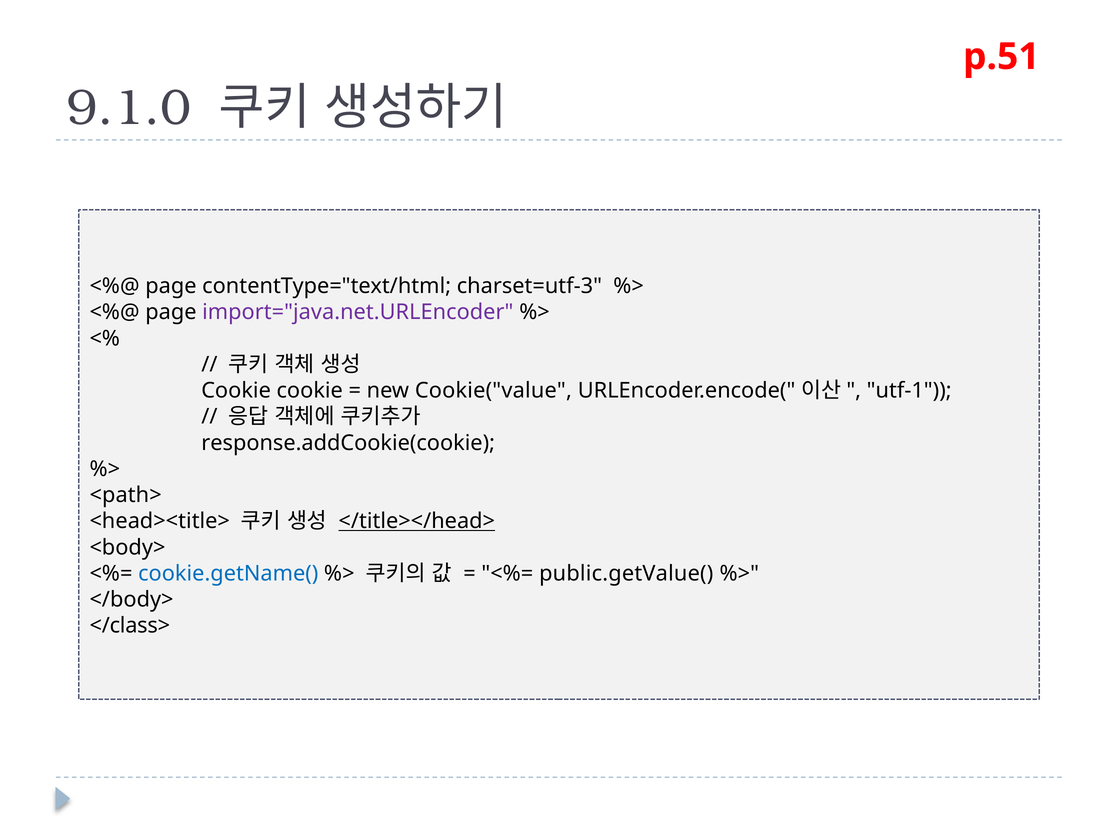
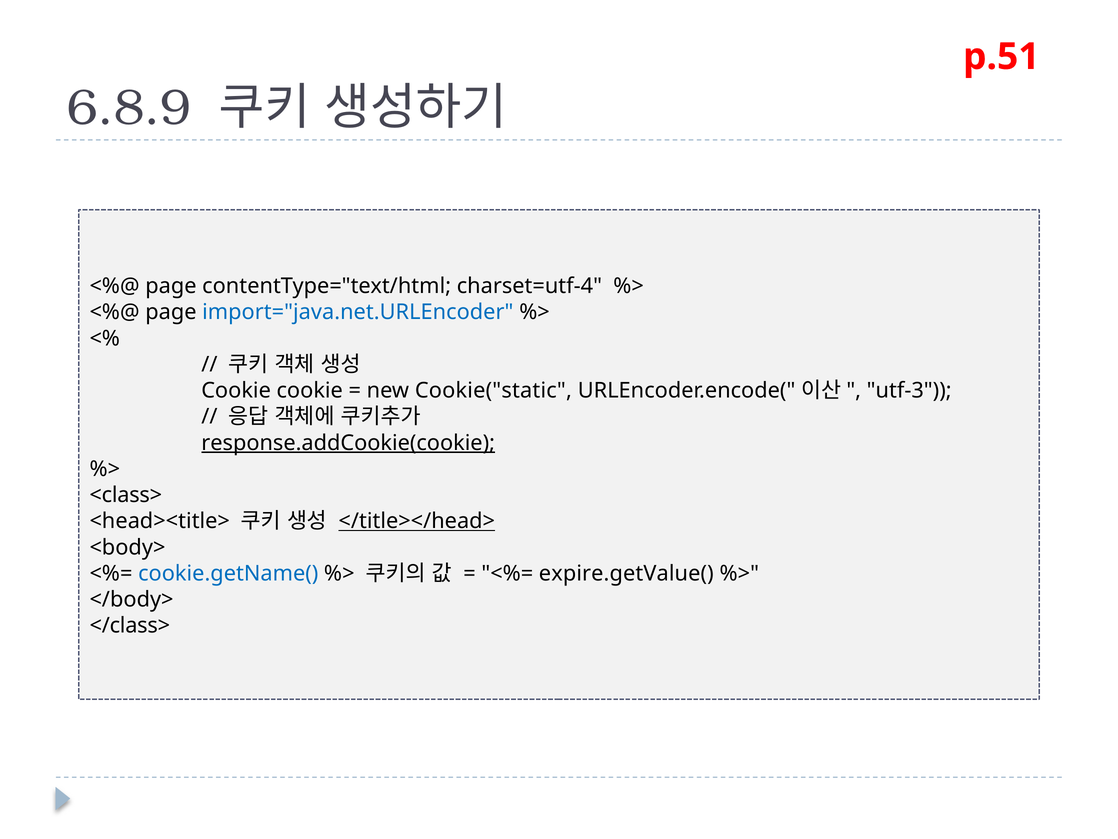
9.1.0: 9.1.0 -> 6.8.9
charset=utf-3: charset=utf-3 -> charset=utf-4
import="java.net.URLEncoder colour: purple -> blue
Cookie("value: Cookie("value -> Cookie("static
utf-1: utf-1 -> utf-3
response.addCookie(cookie underline: none -> present
<path>: <path> -> <class>
public.getValue(: public.getValue( -> expire.getValue(
